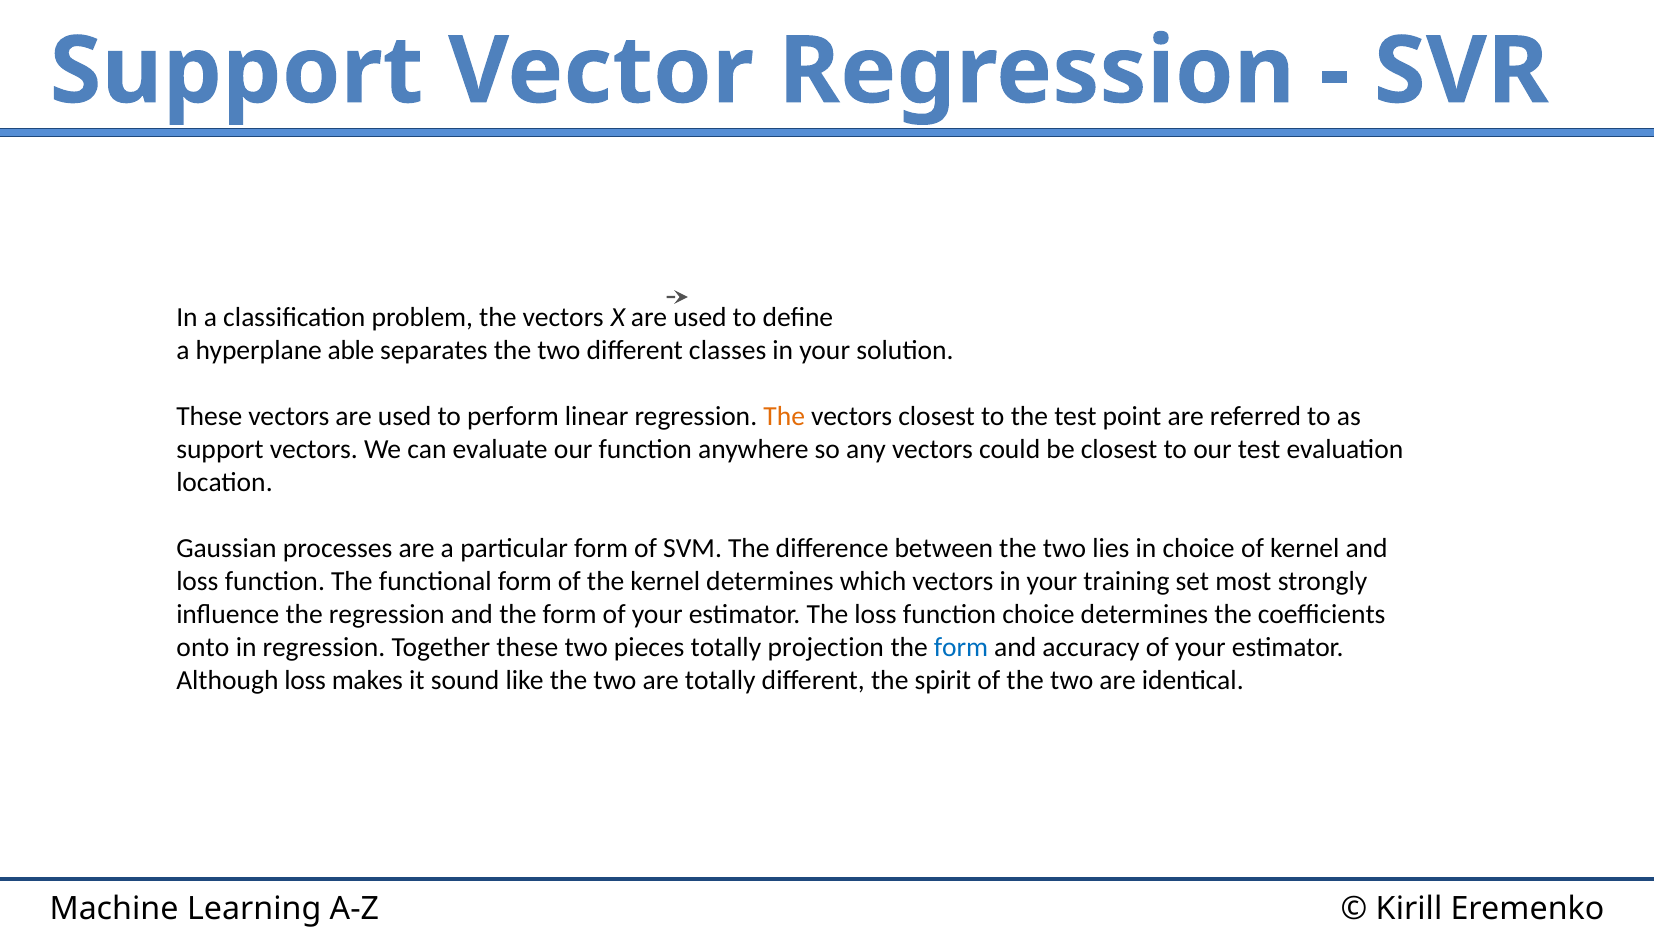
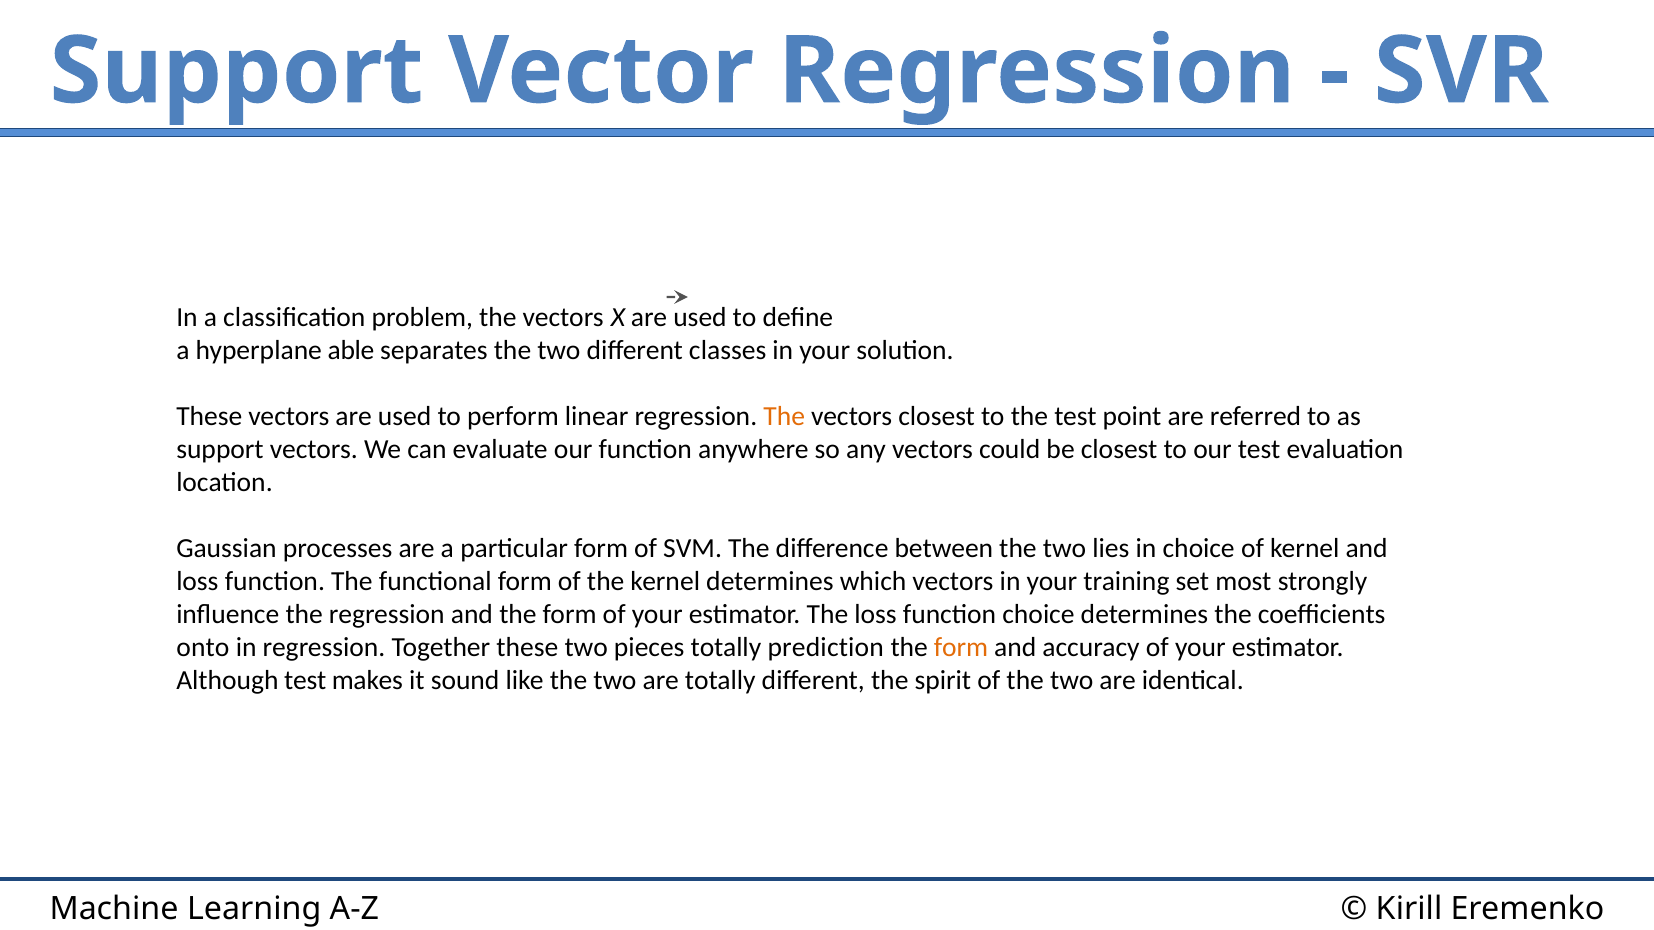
projection: projection -> prediction
form at (961, 648) colour: blue -> orange
Although loss: loss -> test
